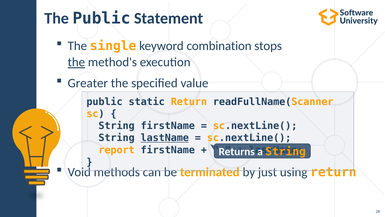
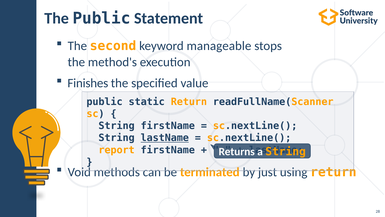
single: single -> second
combination: combination -> manageable
the at (76, 62) underline: present -> none
Greater: Greater -> Finishes
